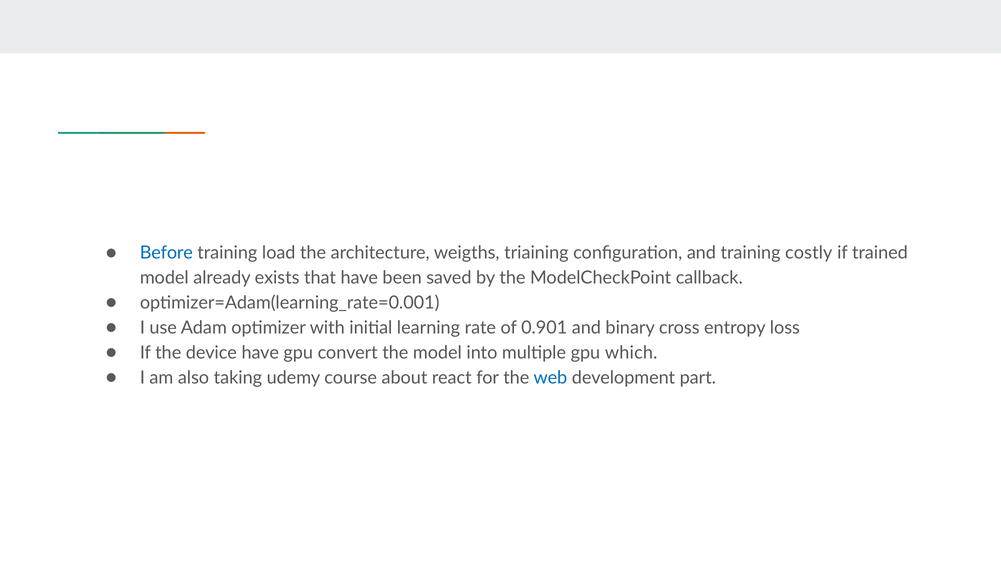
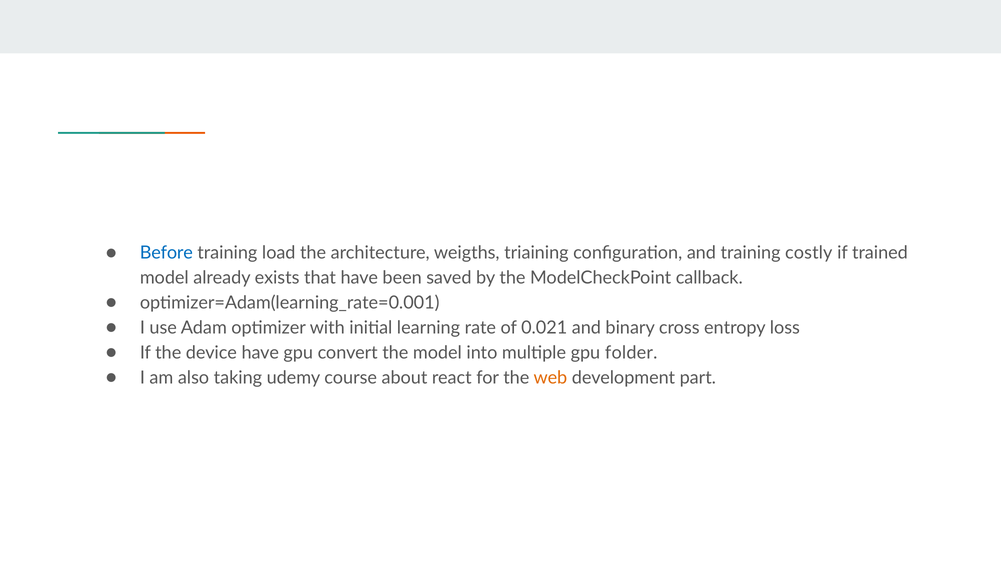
0.901: 0.901 -> 0.021
which: which -> folder
web colour: blue -> orange
